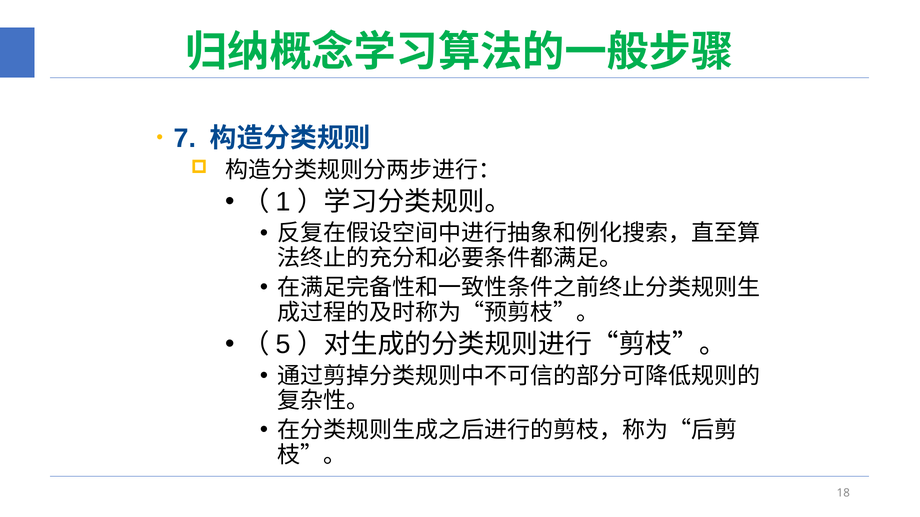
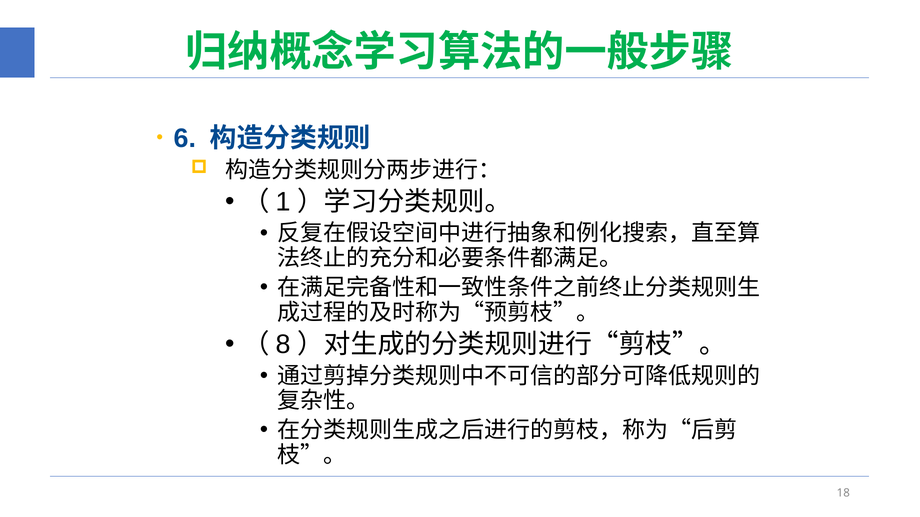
7: 7 -> 6
5: 5 -> 8
